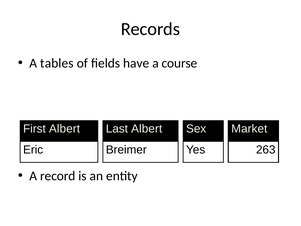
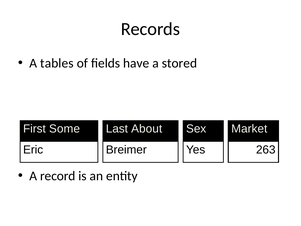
course: course -> stored
First Albert: Albert -> Some
Last Albert: Albert -> About
